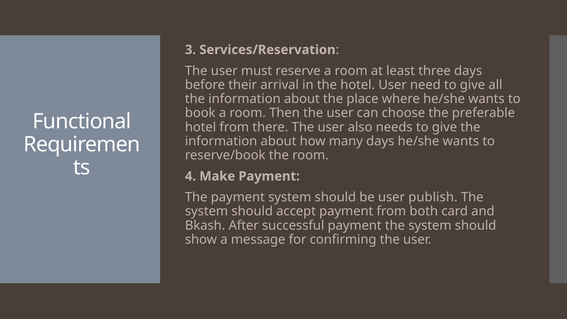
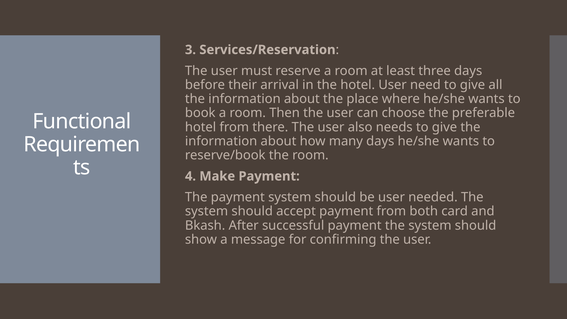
publish: publish -> needed
